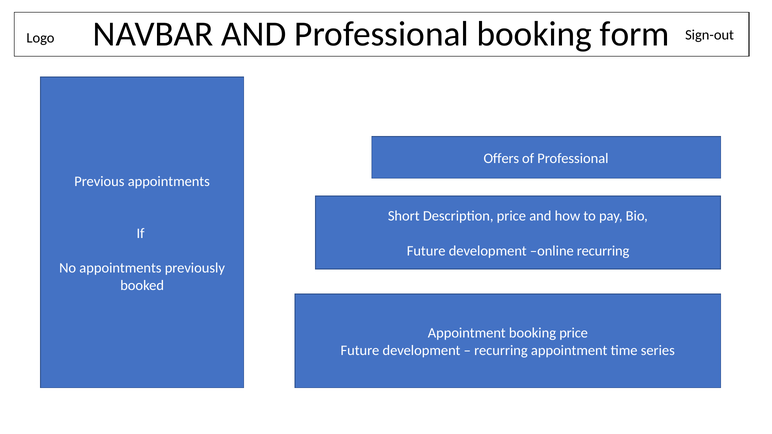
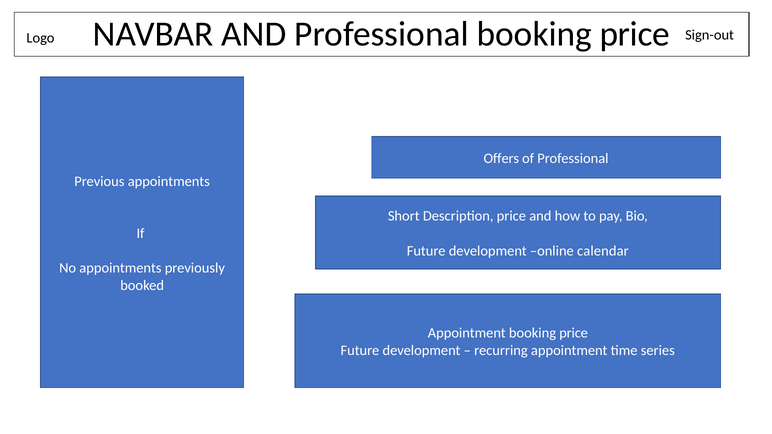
Professional booking form: form -> price
online recurring: recurring -> calendar
